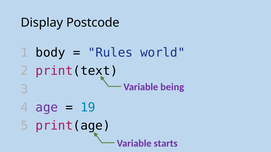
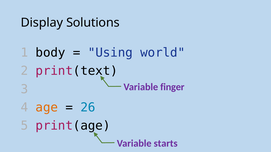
Postcode: Postcode -> Solutions
Rules: Rules -> Using
being: being -> finger
age colour: purple -> orange
19: 19 -> 26
